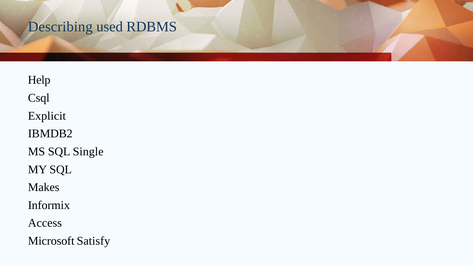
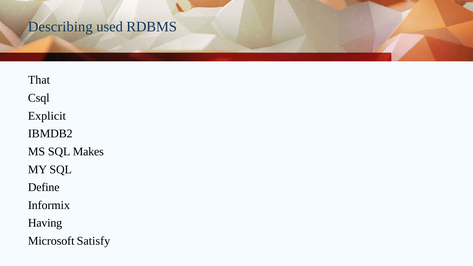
Help: Help -> That
Single: Single -> Makes
Makes: Makes -> Define
Access: Access -> Having
